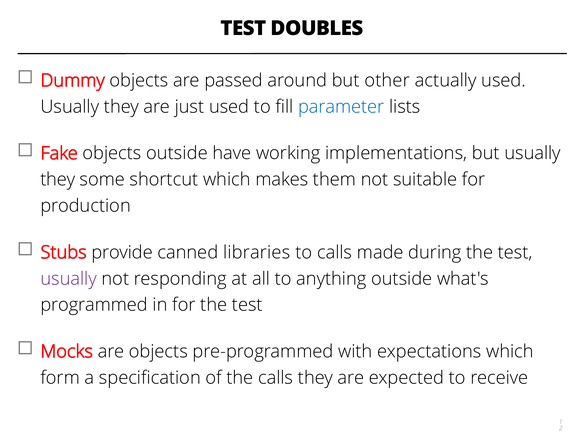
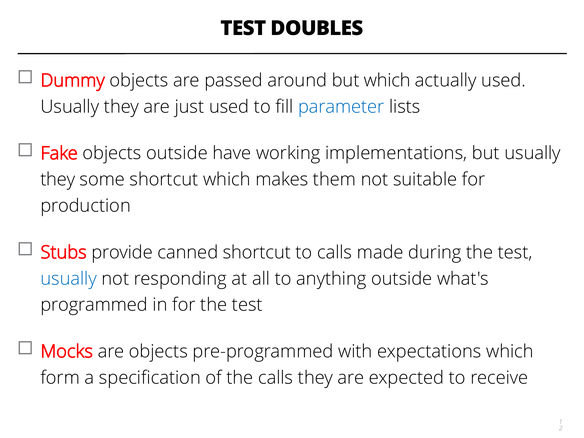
but other: other -> which
canned libraries: libraries -> shortcut
usually at (69, 279) colour: purple -> blue
